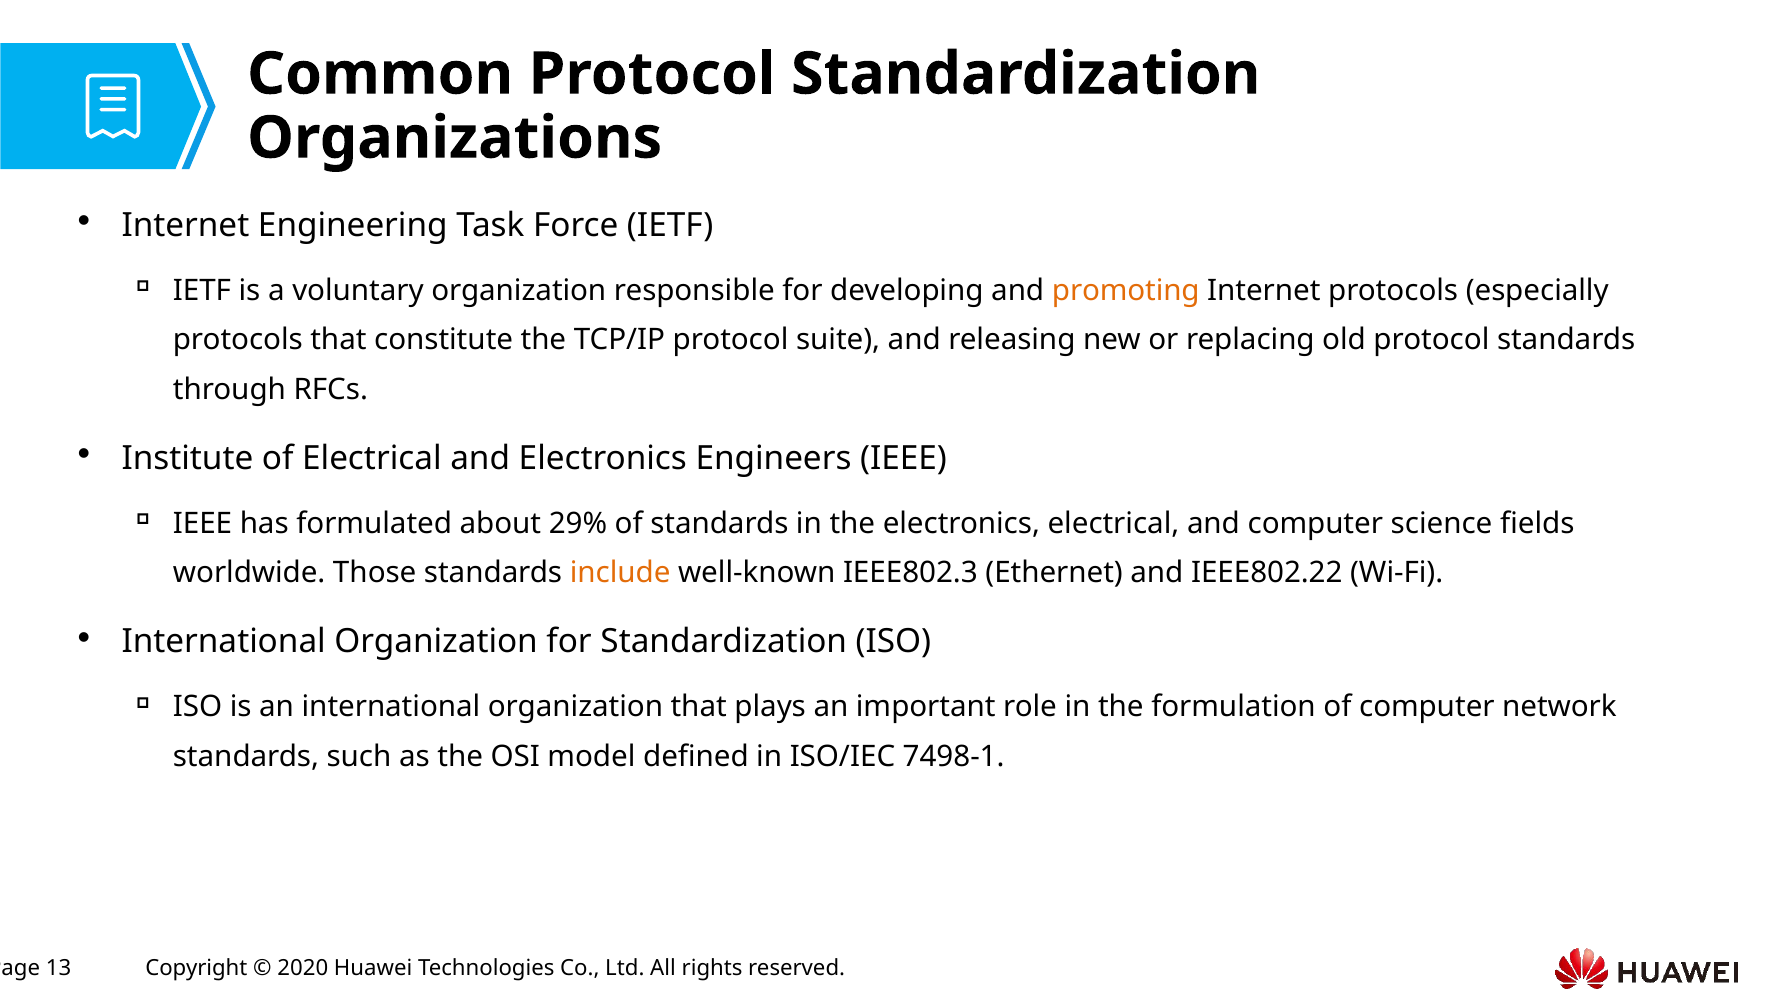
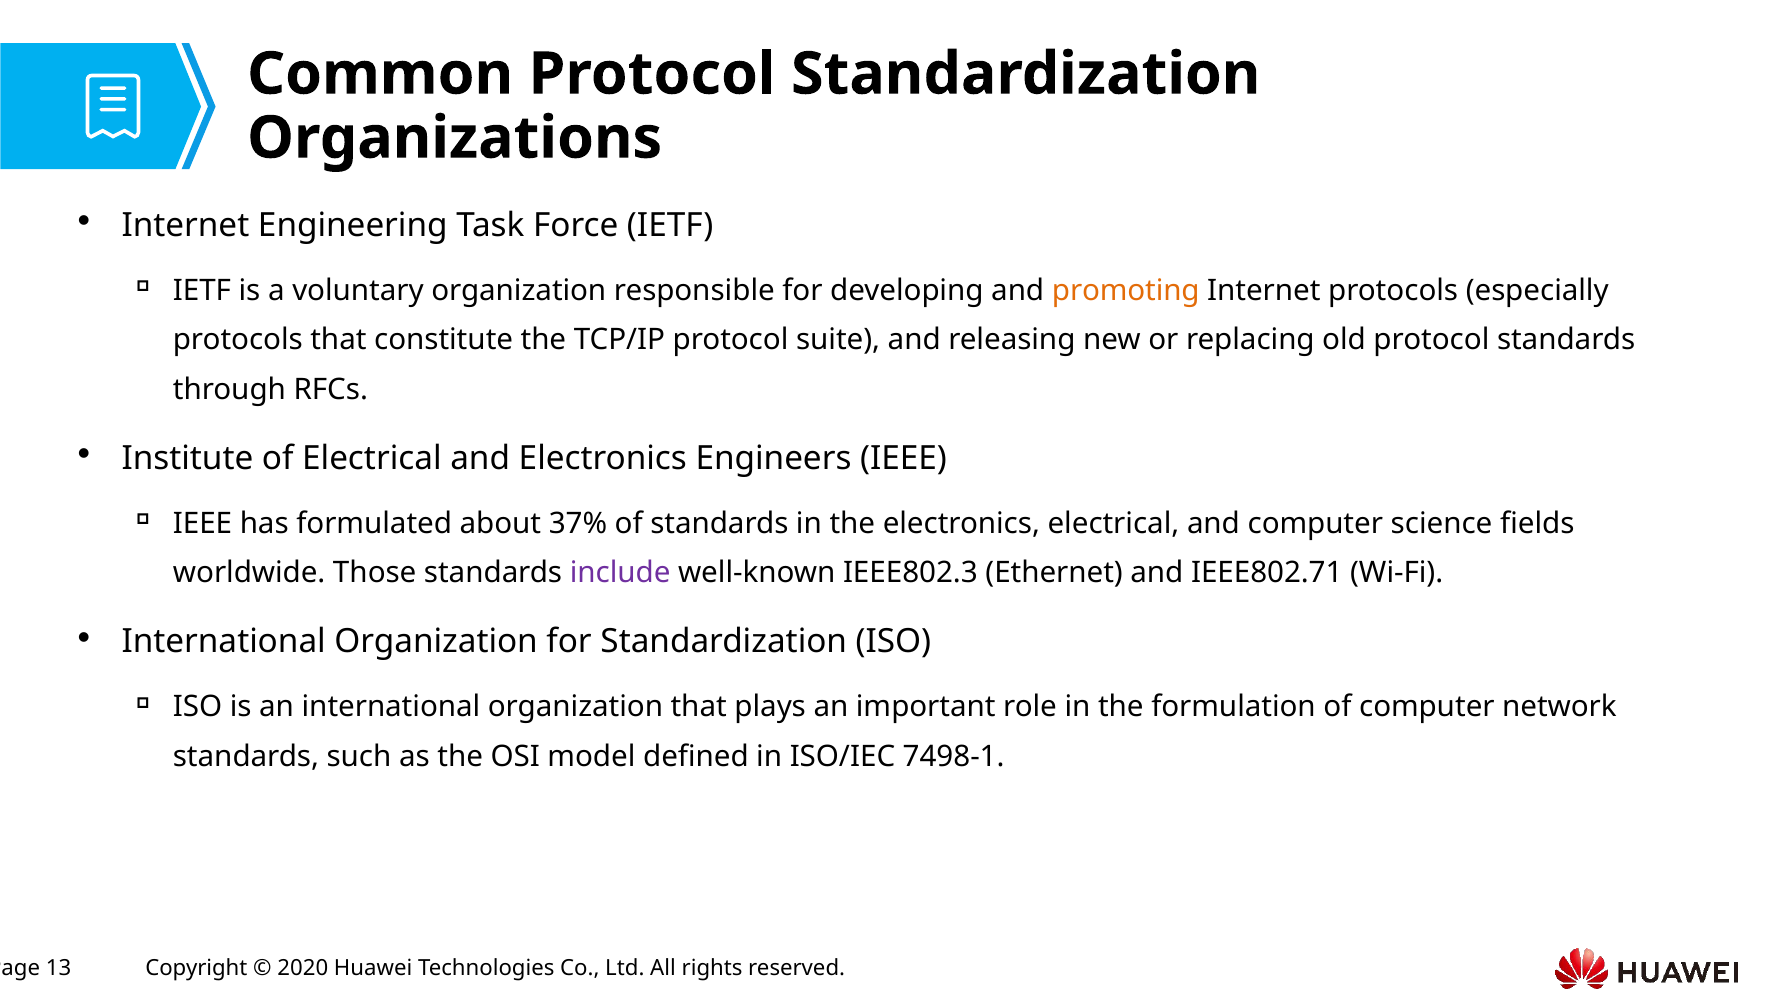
29%: 29% -> 37%
include colour: orange -> purple
IEEE802.22: IEEE802.22 -> IEEE802.71
